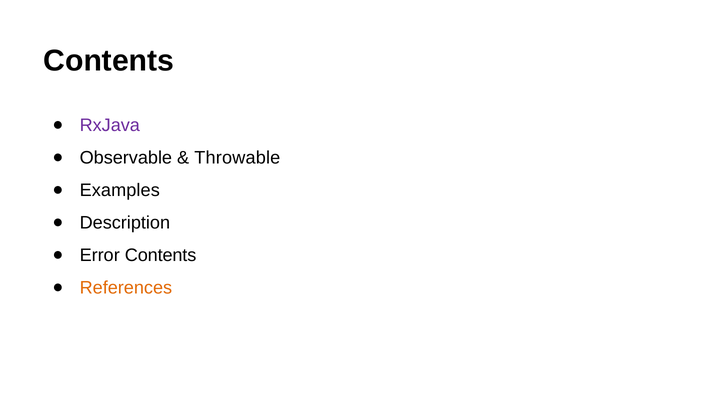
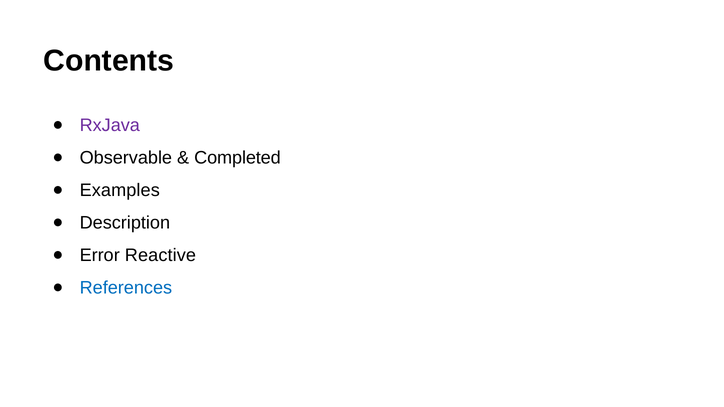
Throwable: Throwable -> Completed
Error Contents: Contents -> Reactive
References colour: orange -> blue
